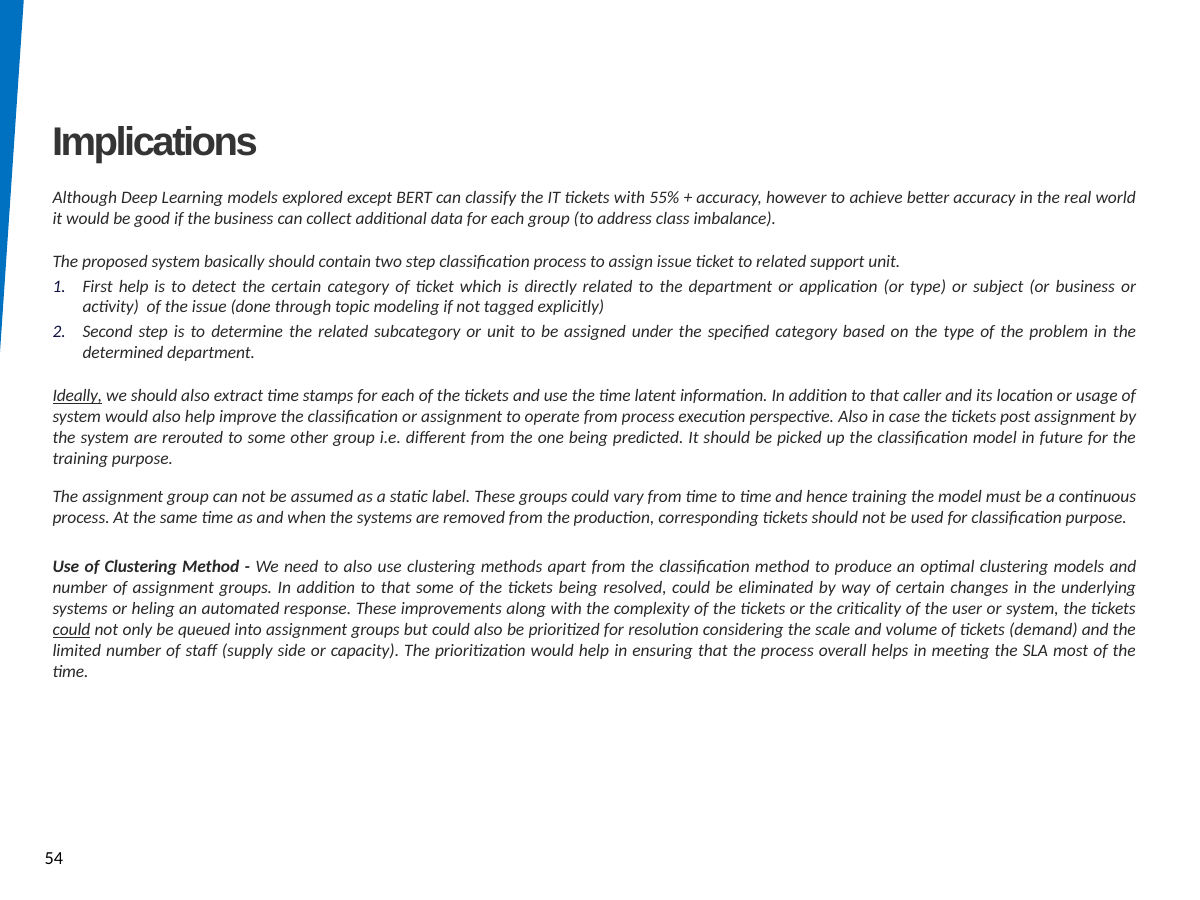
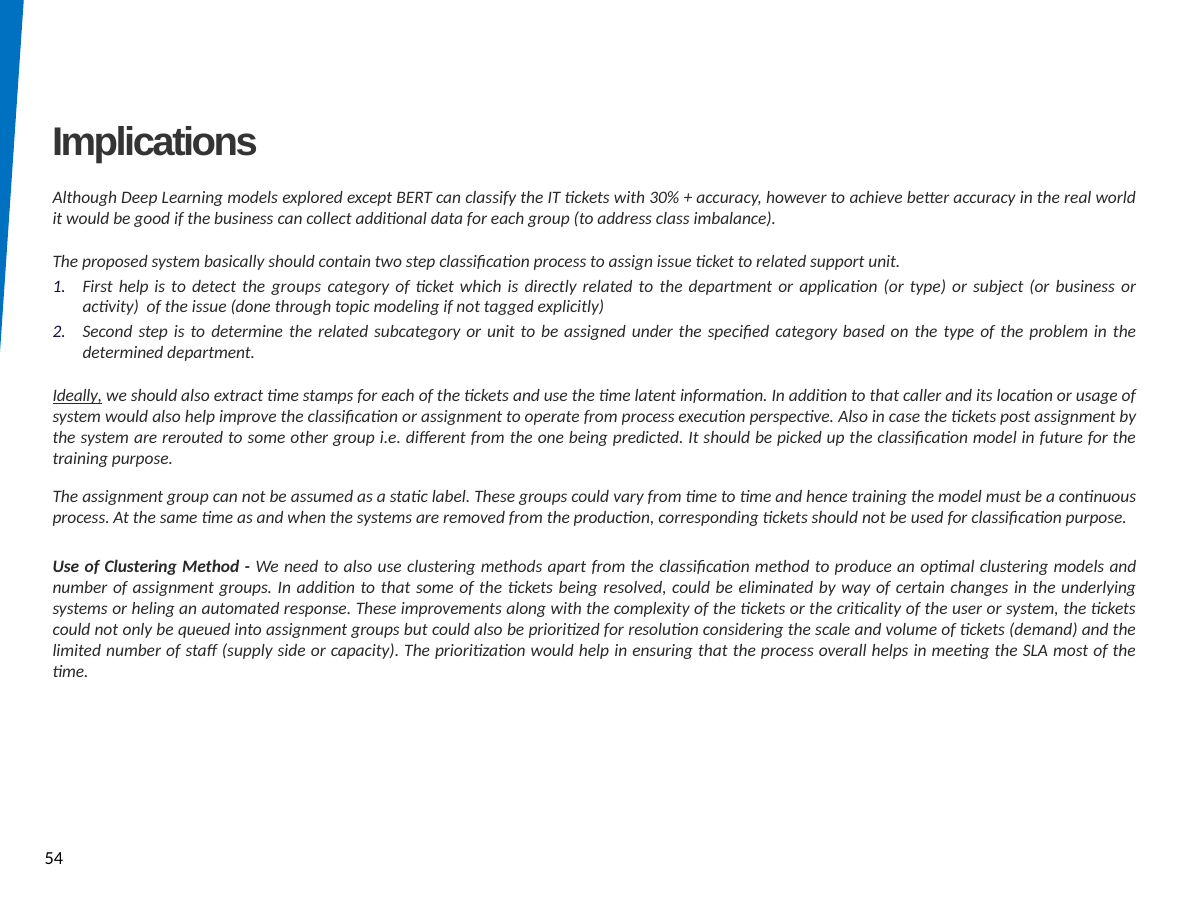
55%: 55% -> 30%
the certain: certain -> groups
could at (72, 630) underline: present -> none
